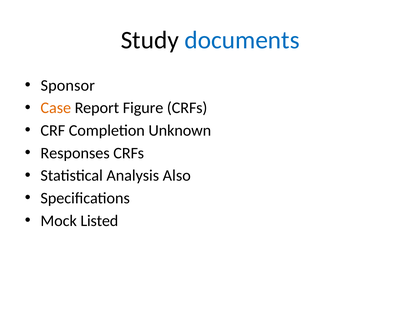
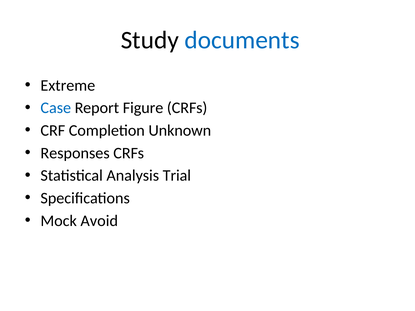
Sponsor: Sponsor -> Extreme
Case colour: orange -> blue
Also: Also -> Trial
Listed: Listed -> Avoid
